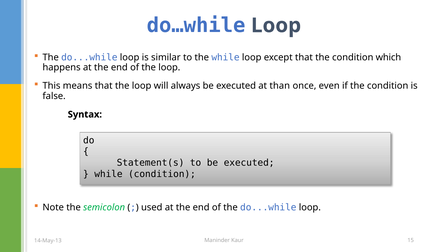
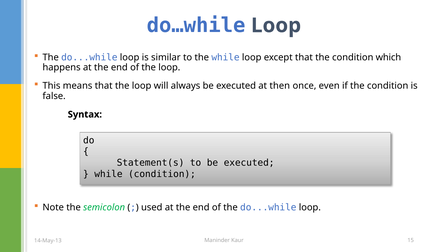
than: than -> then
